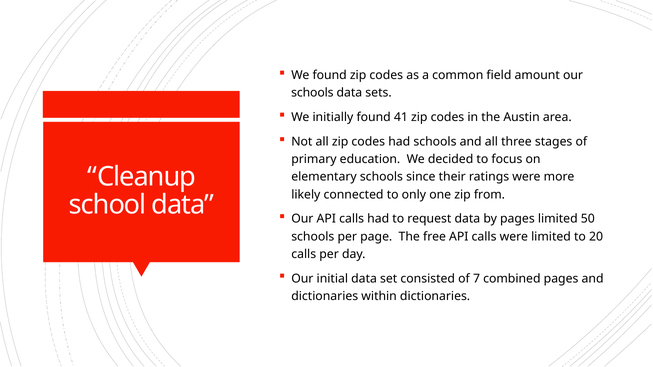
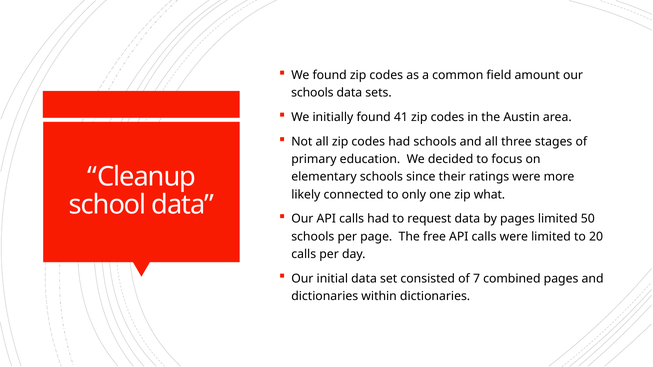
from: from -> what
